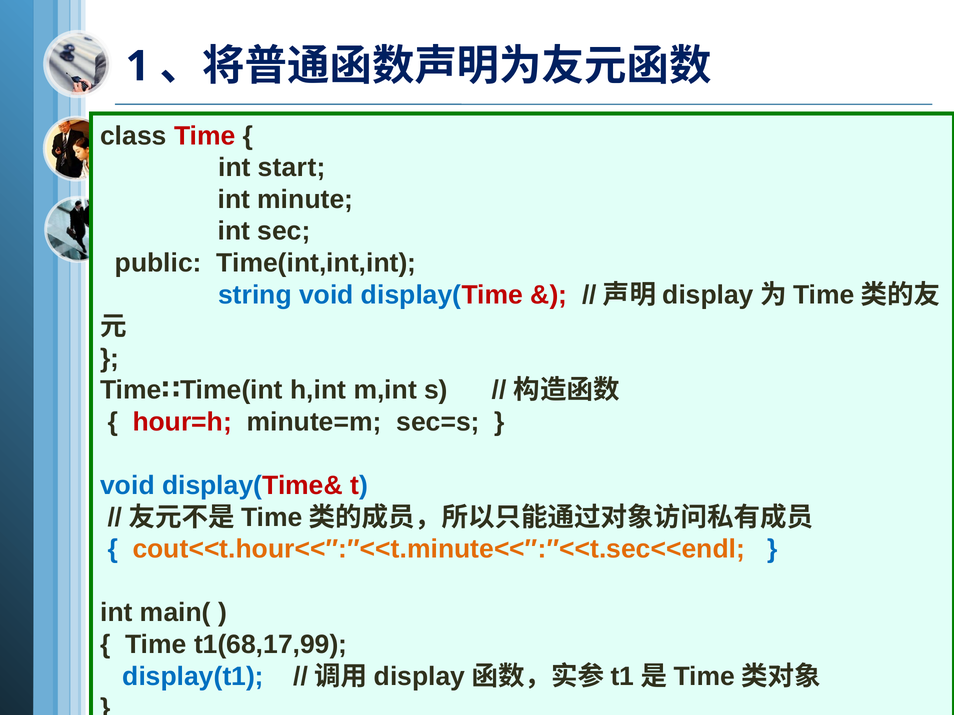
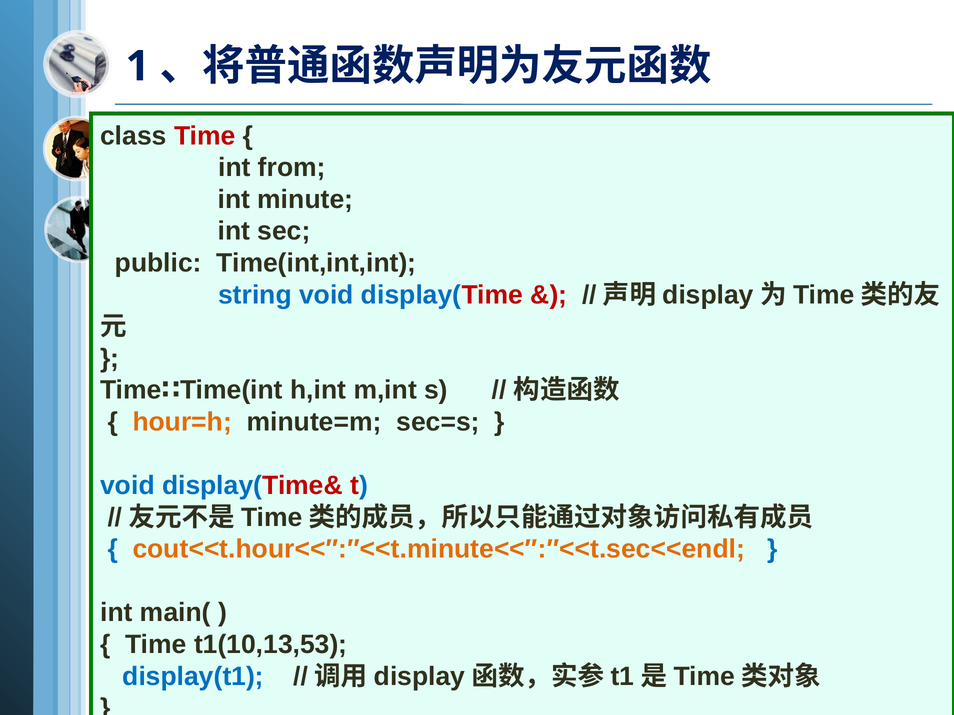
start: start -> from
hour=h colour: red -> orange
t1(68,17,99: t1(68,17,99 -> t1(10,13,53
